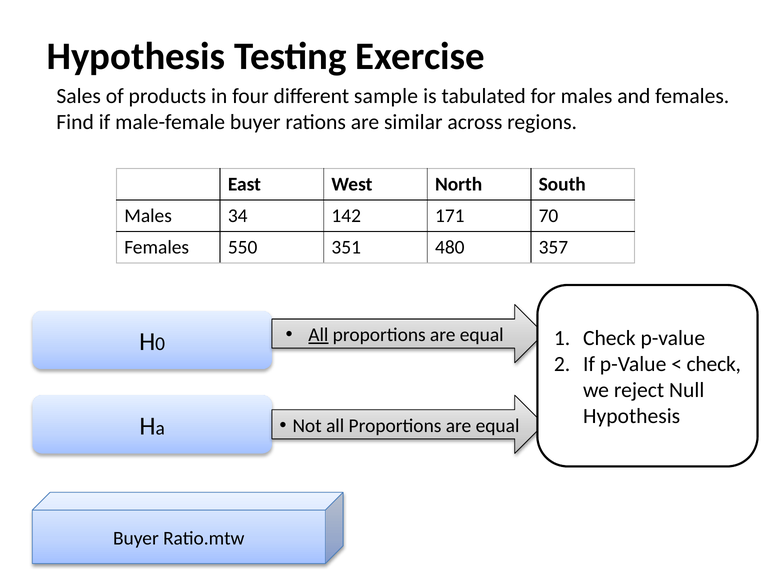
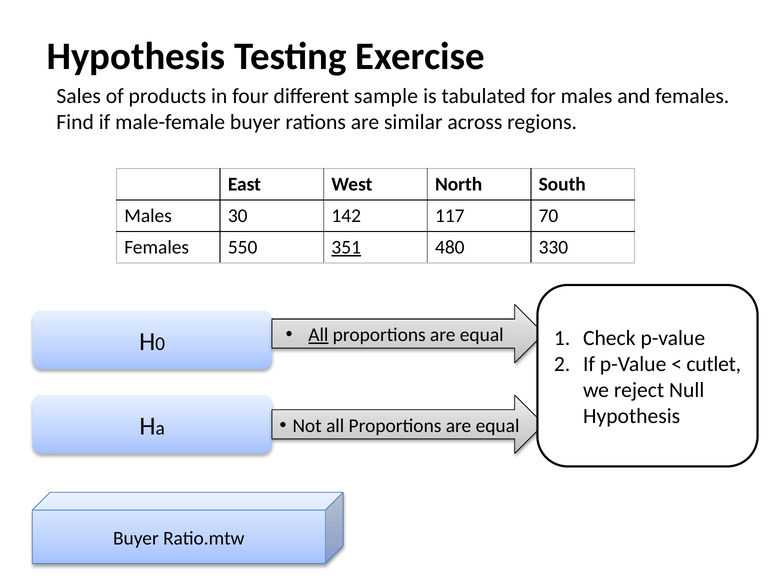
34: 34 -> 30
171: 171 -> 117
351 underline: none -> present
357: 357 -> 330
check at (714, 364): check -> cutlet
